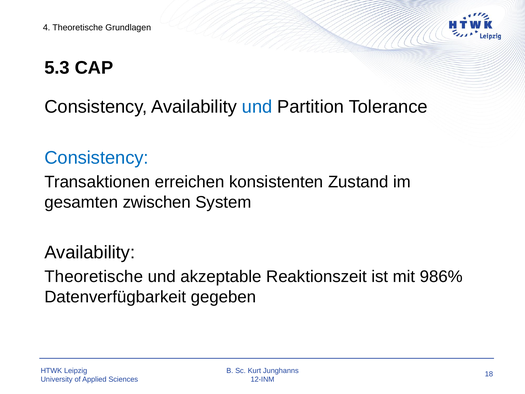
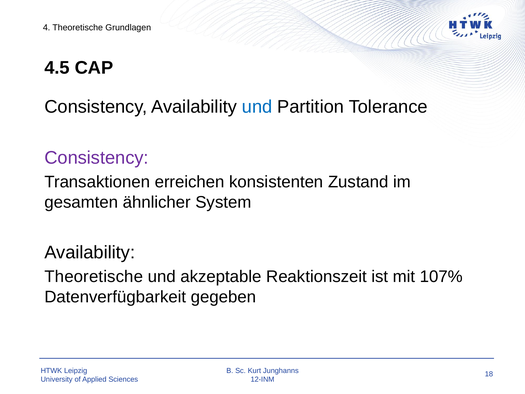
5.3: 5.3 -> 4.5
Consistency at (97, 158) colour: blue -> purple
zwischen: zwischen -> ähnlicher
986%: 986% -> 107%
